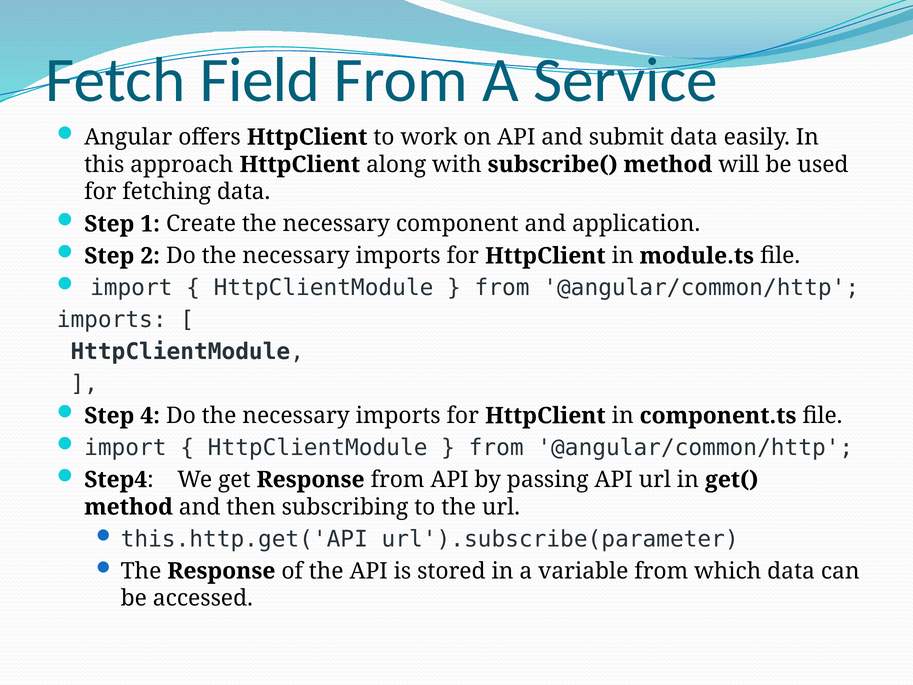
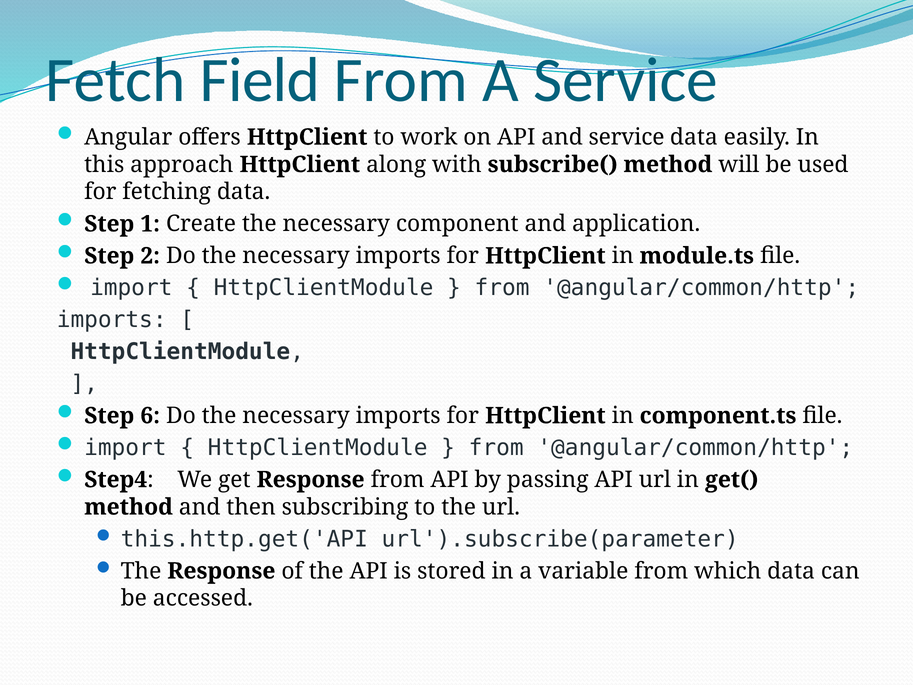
and submit: submit -> service
4: 4 -> 6
